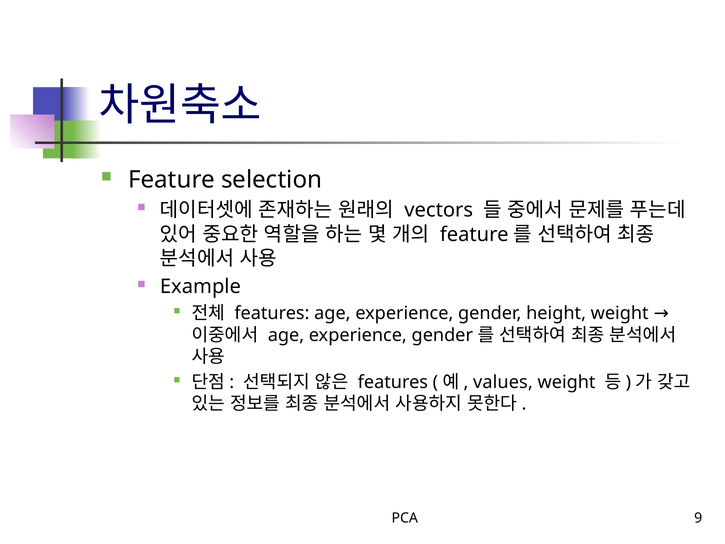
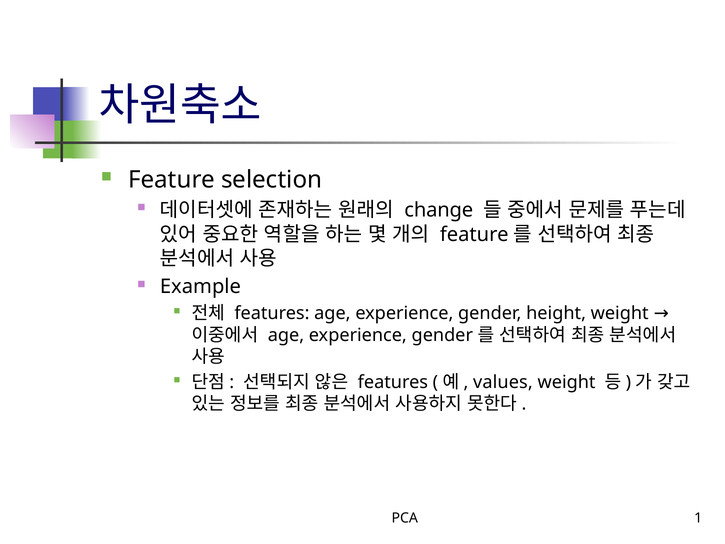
vectors: vectors -> change
9: 9 -> 1
